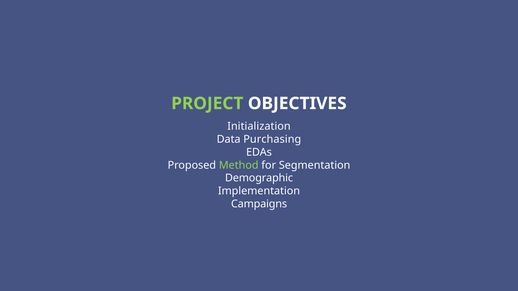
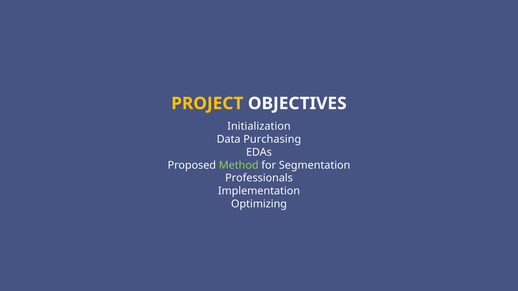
PROJECT colour: light green -> yellow
Demographic: Demographic -> Professionals
Campaigns: Campaigns -> Optimizing
